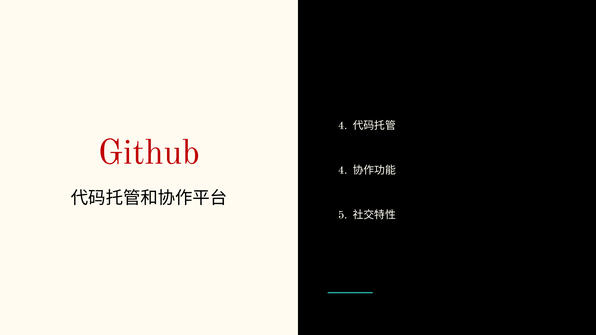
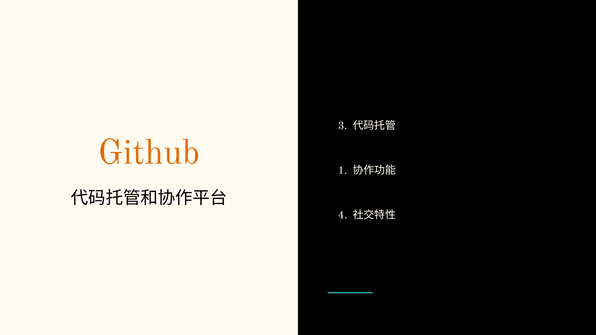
4 at (343, 126): 4 -> 3
Github colour: red -> orange
2 4: 4 -> 1
5: 5 -> 4
